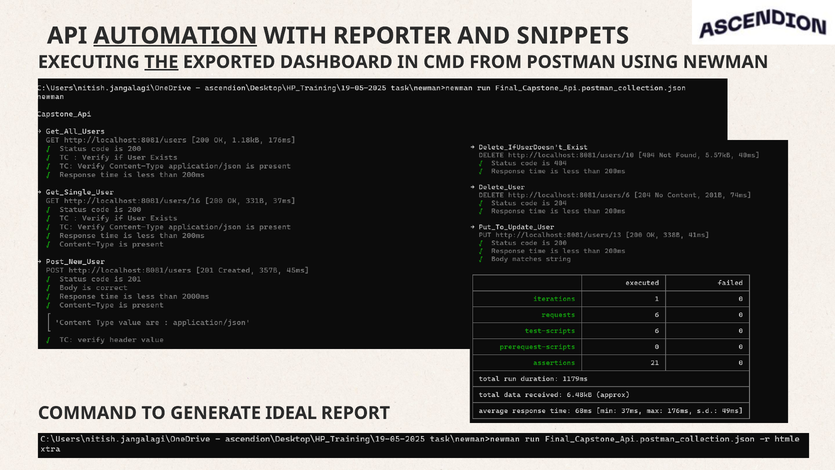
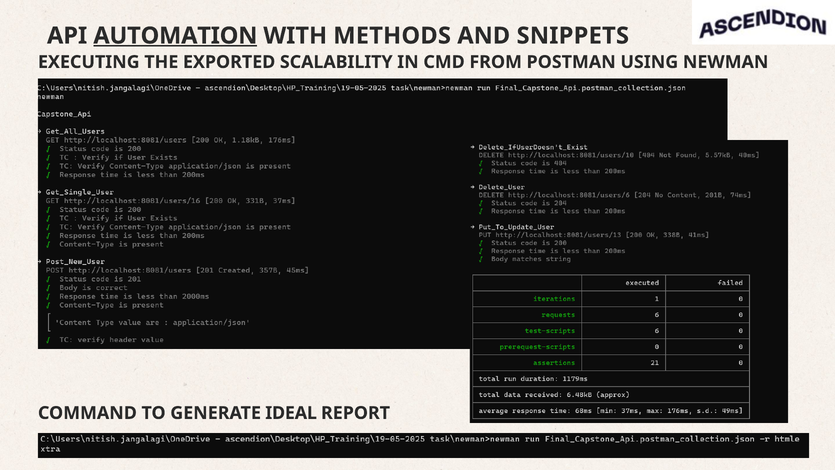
REPORTER: REPORTER -> METHODS
THE underline: present -> none
DASHBOARD: DASHBOARD -> SCALABILITY
